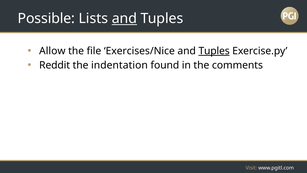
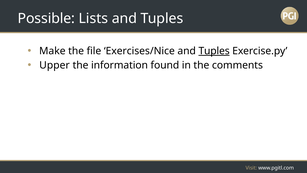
and at (124, 19) underline: present -> none
Allow: Allow -> Make
Reddit: Reddit -> Upper
indentation: indentation -> information
